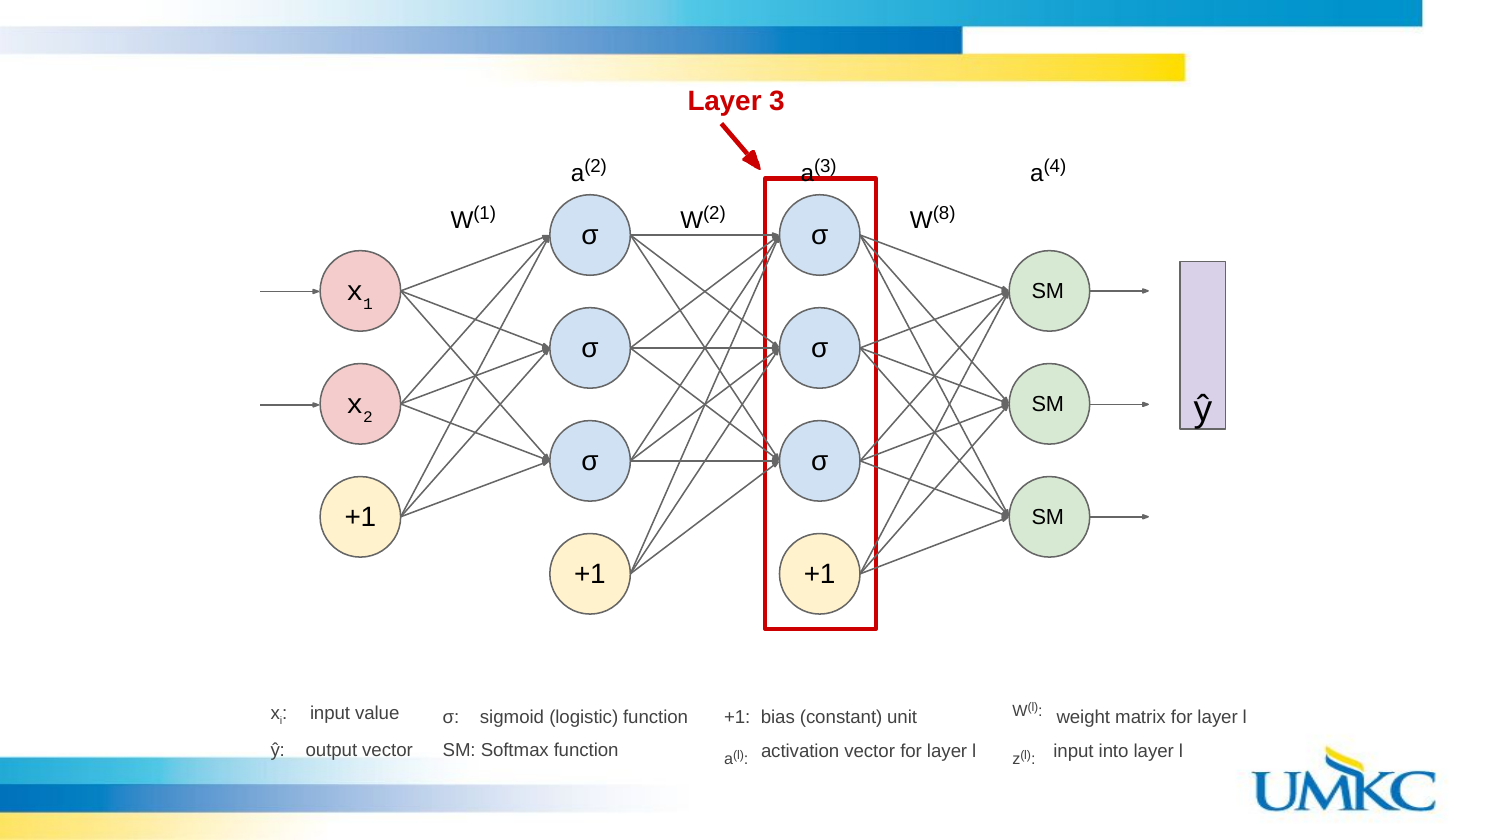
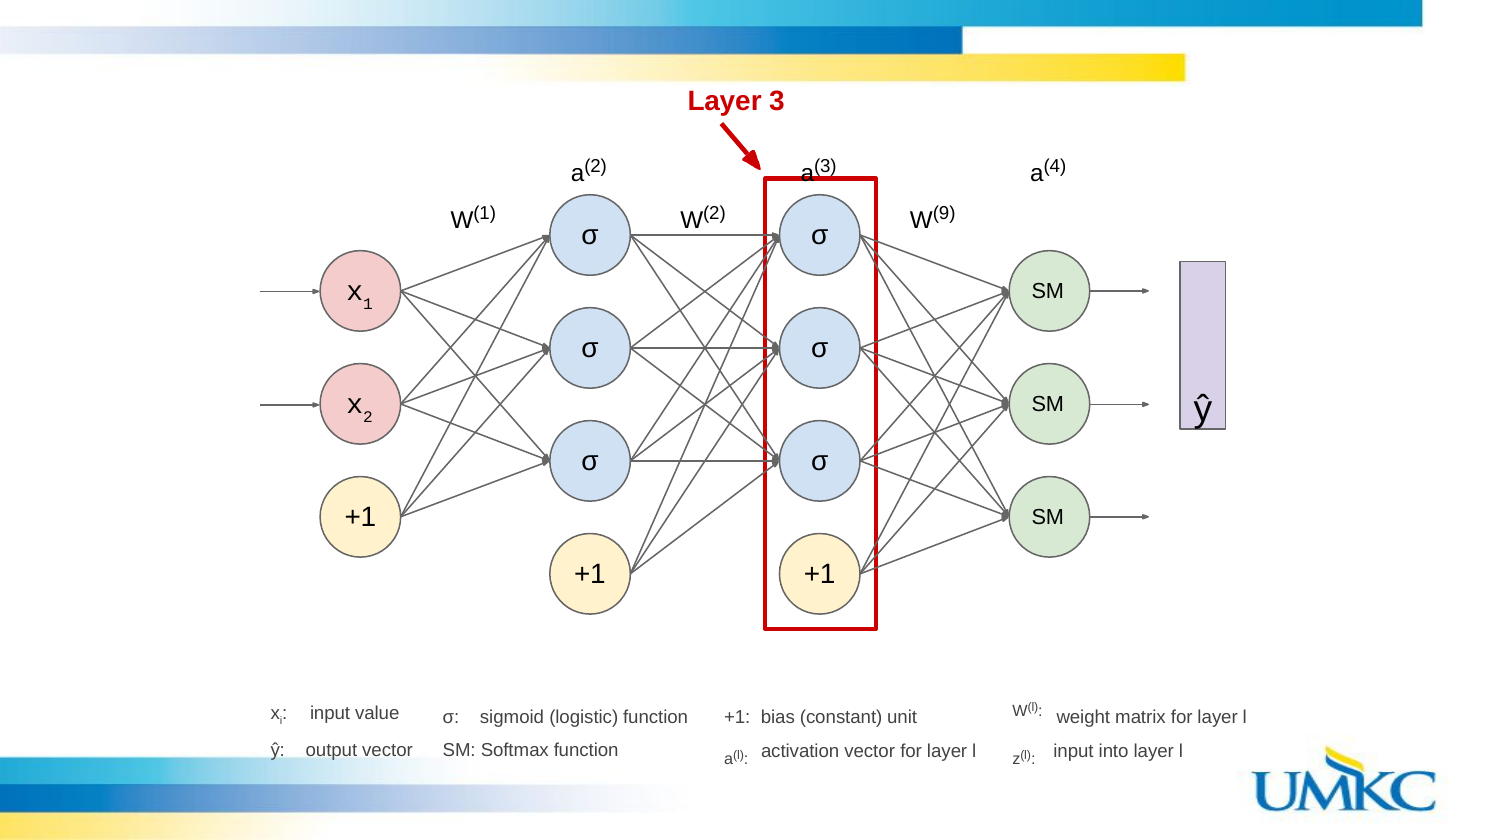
8: 8 -> 9
